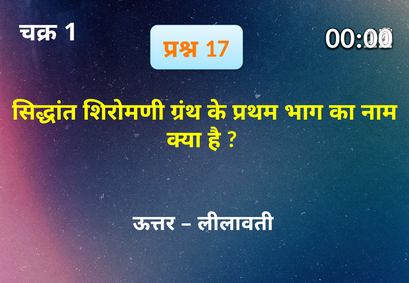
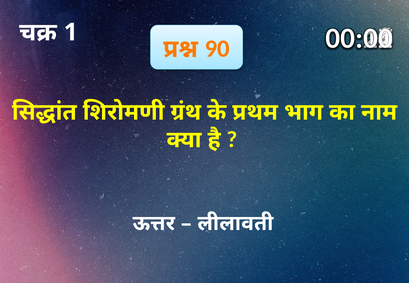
17: 17 -> 90
